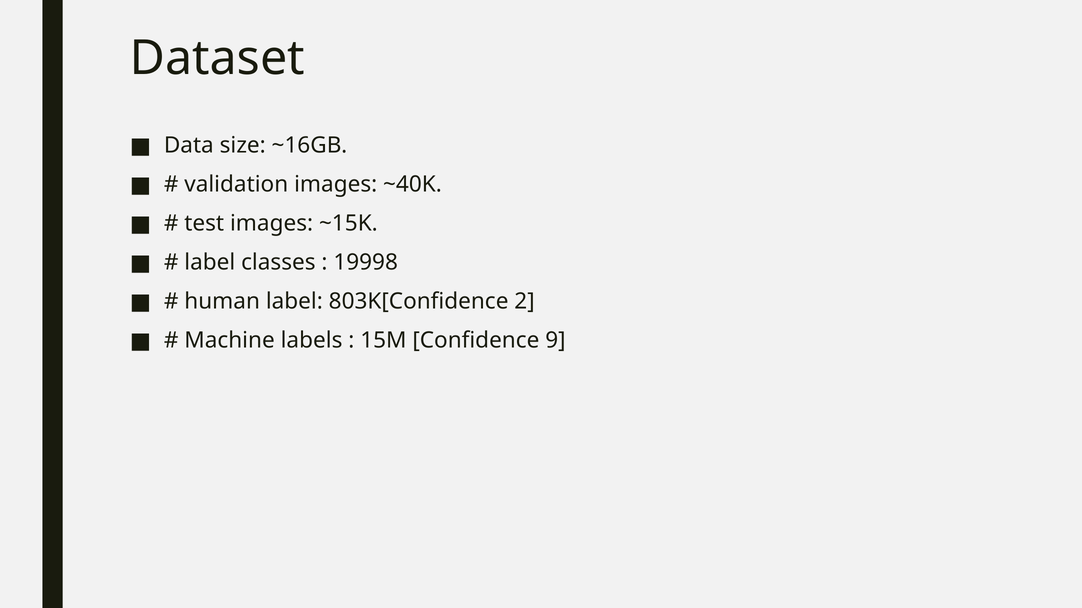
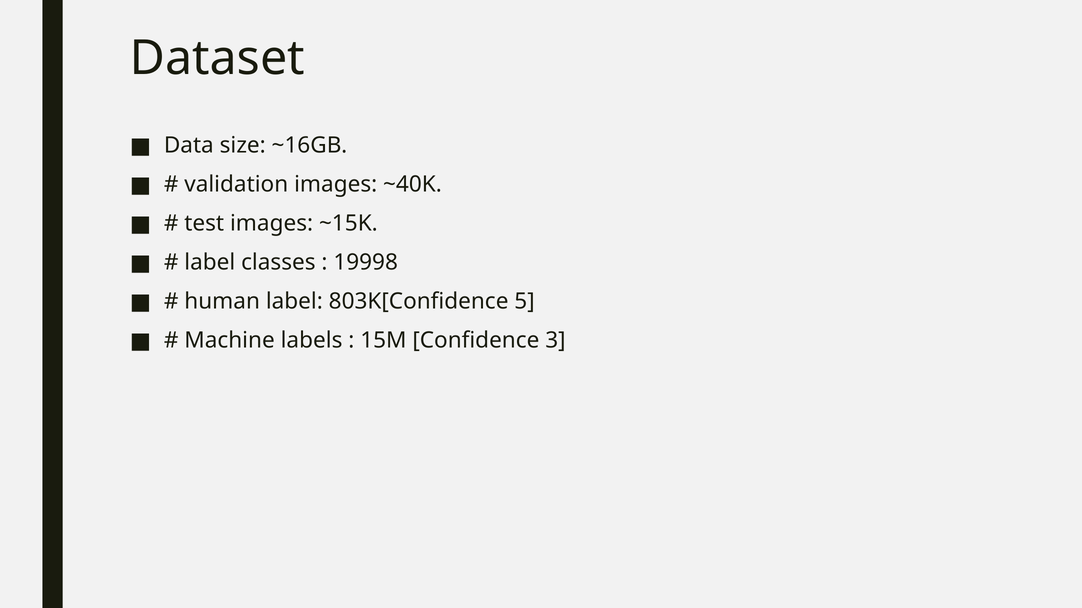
2: 2 -> 5
9: 9 -> 3
